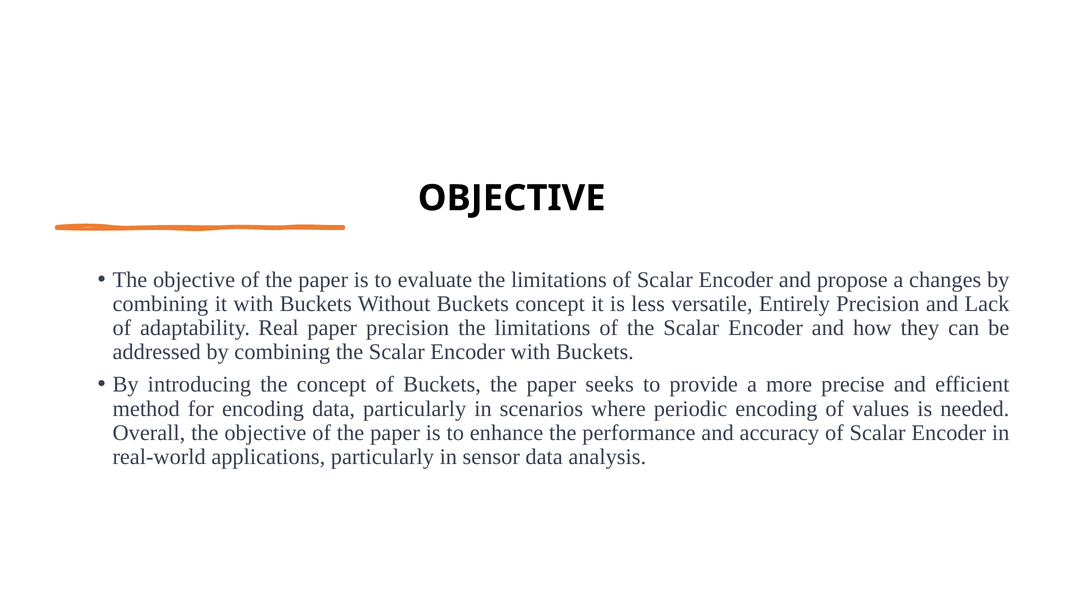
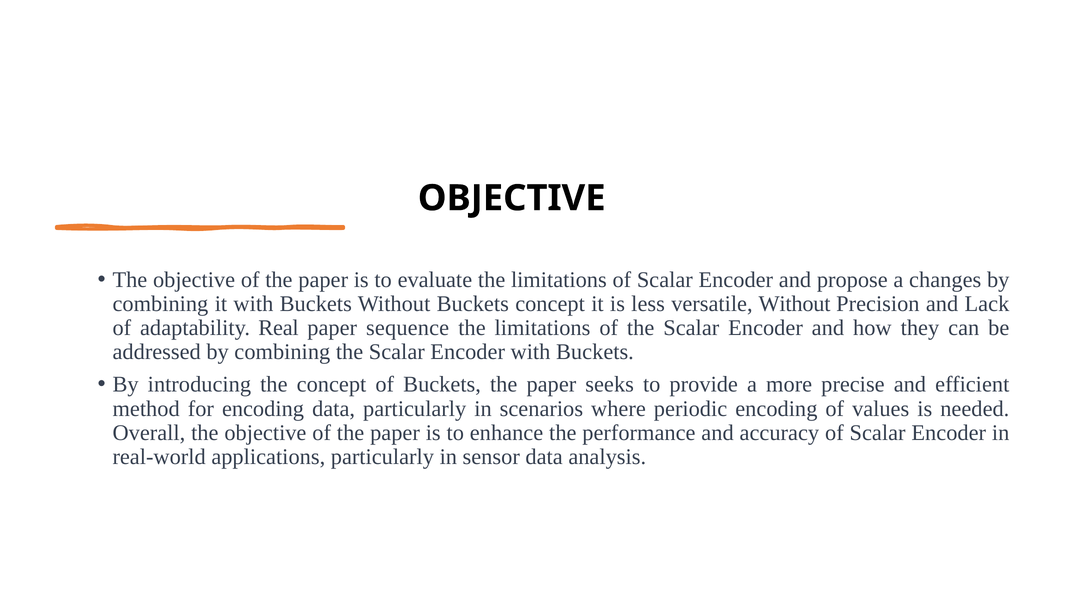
versatile Entirely: Entirely -> Without
paper precision: precision -> sequence
